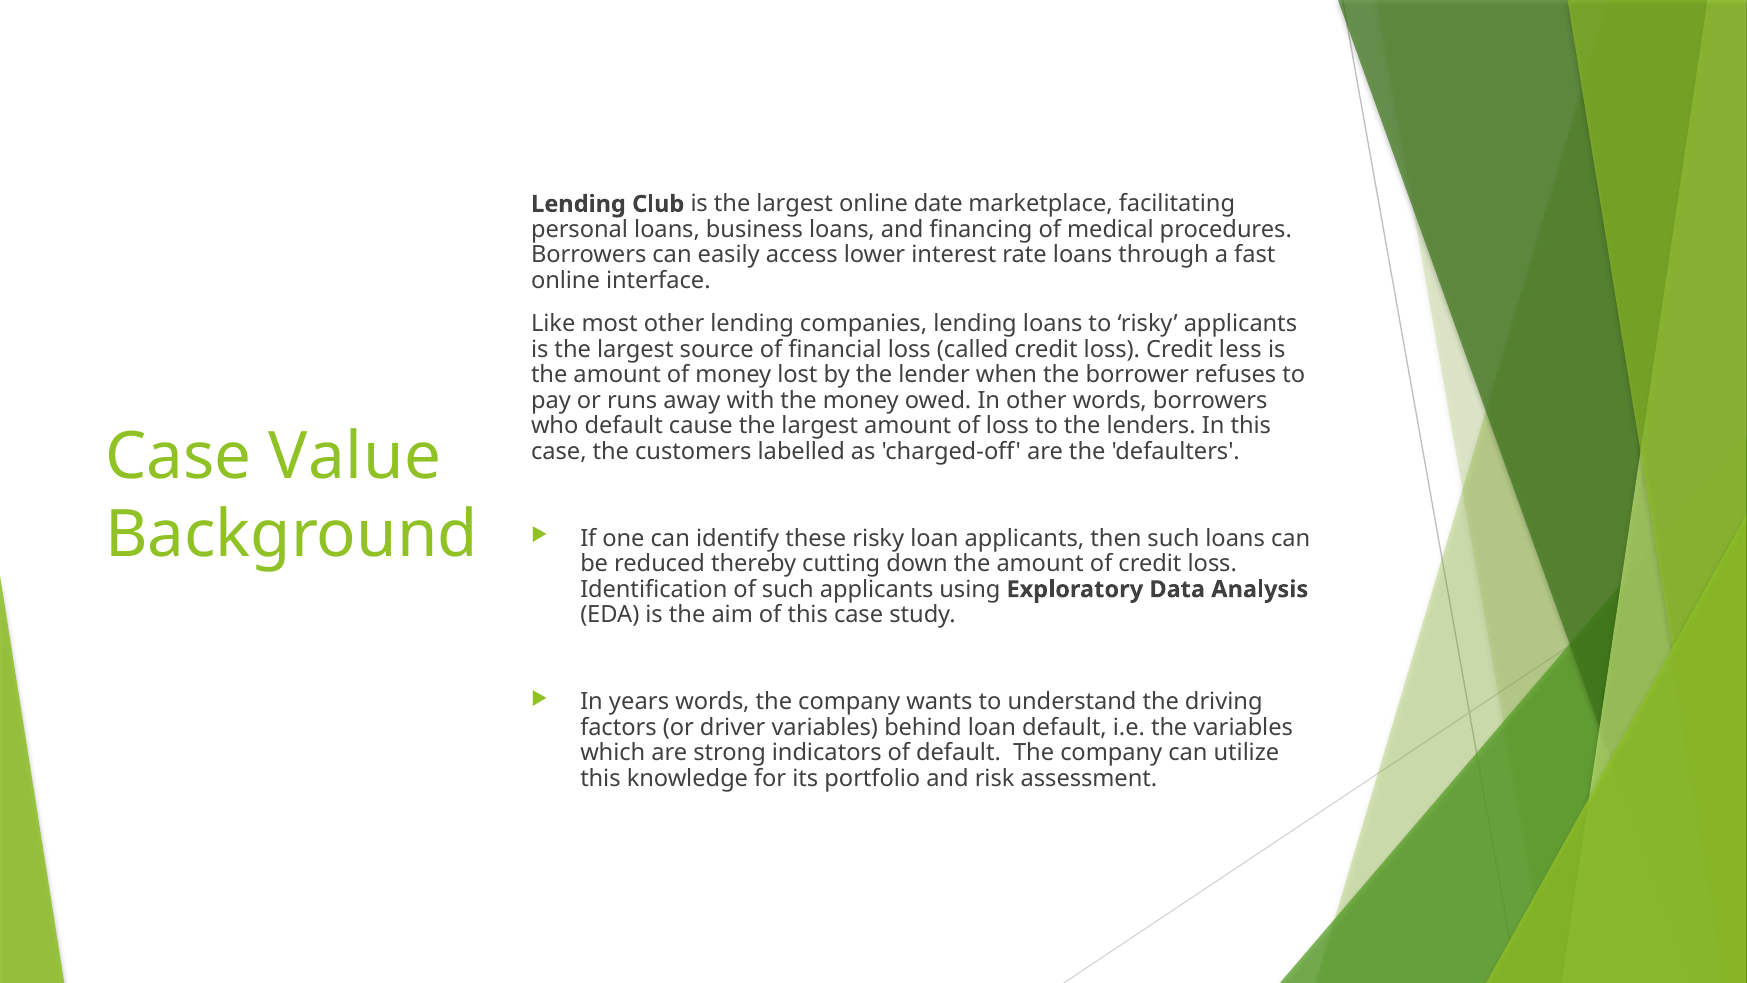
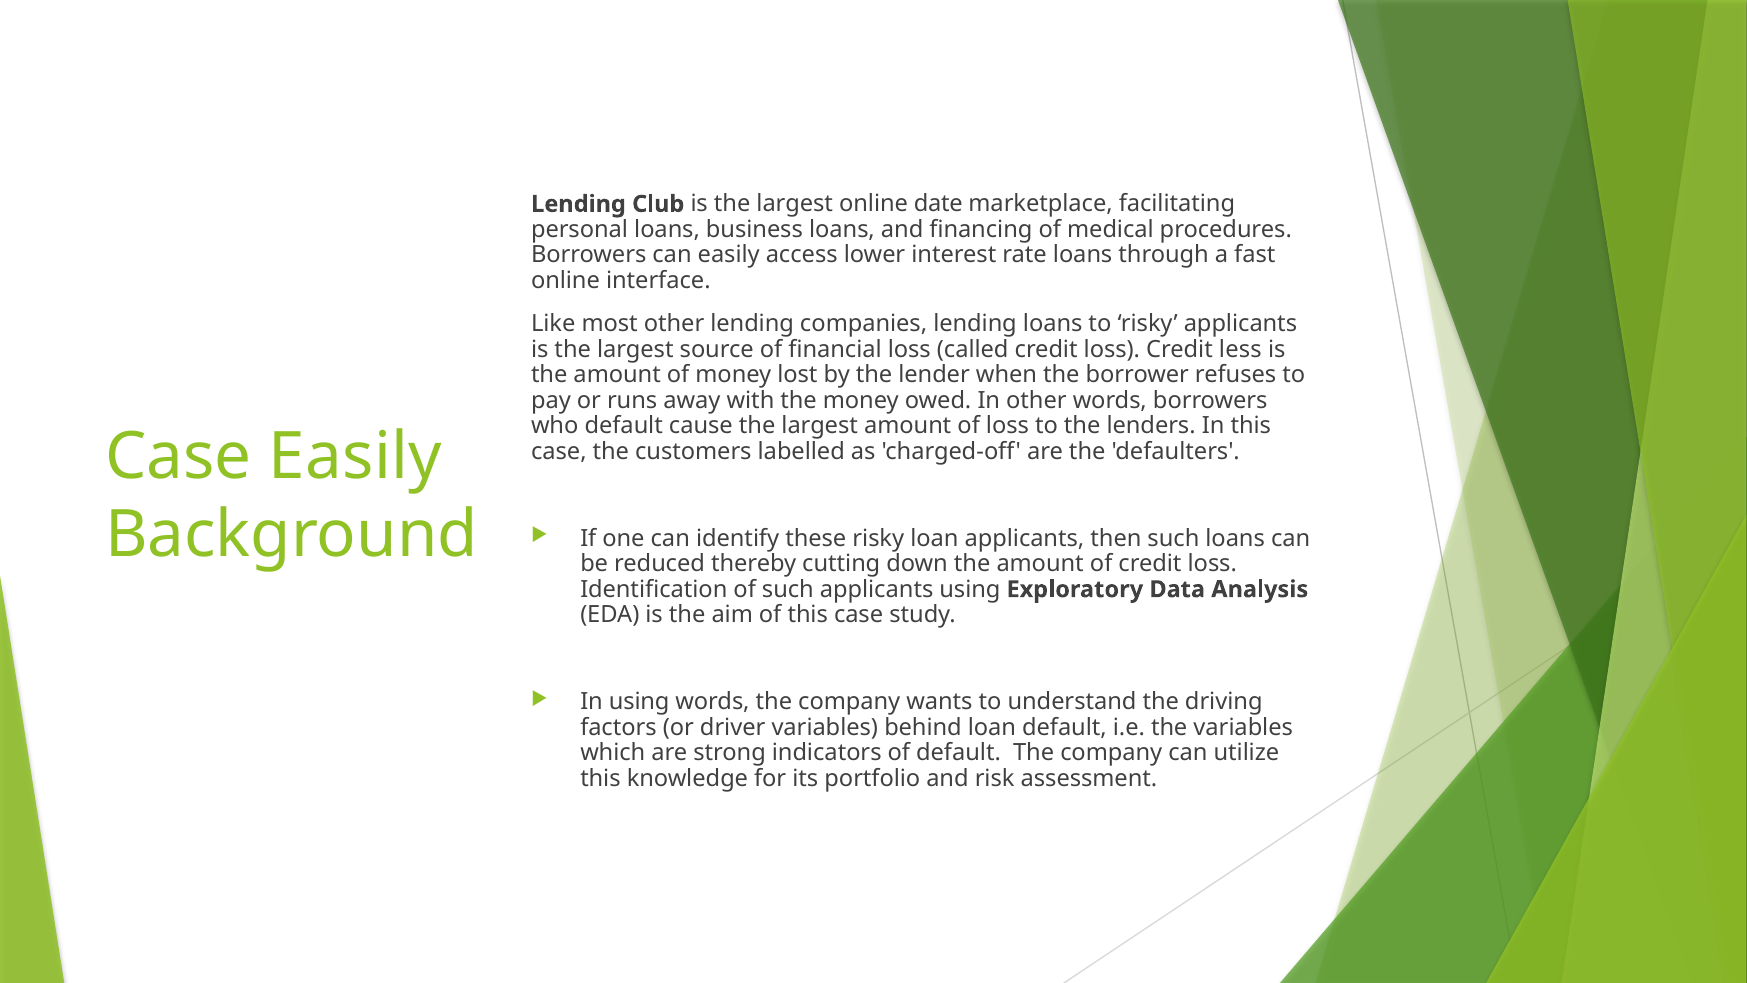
Case Value: Value -> Easily
In years: years -> using
